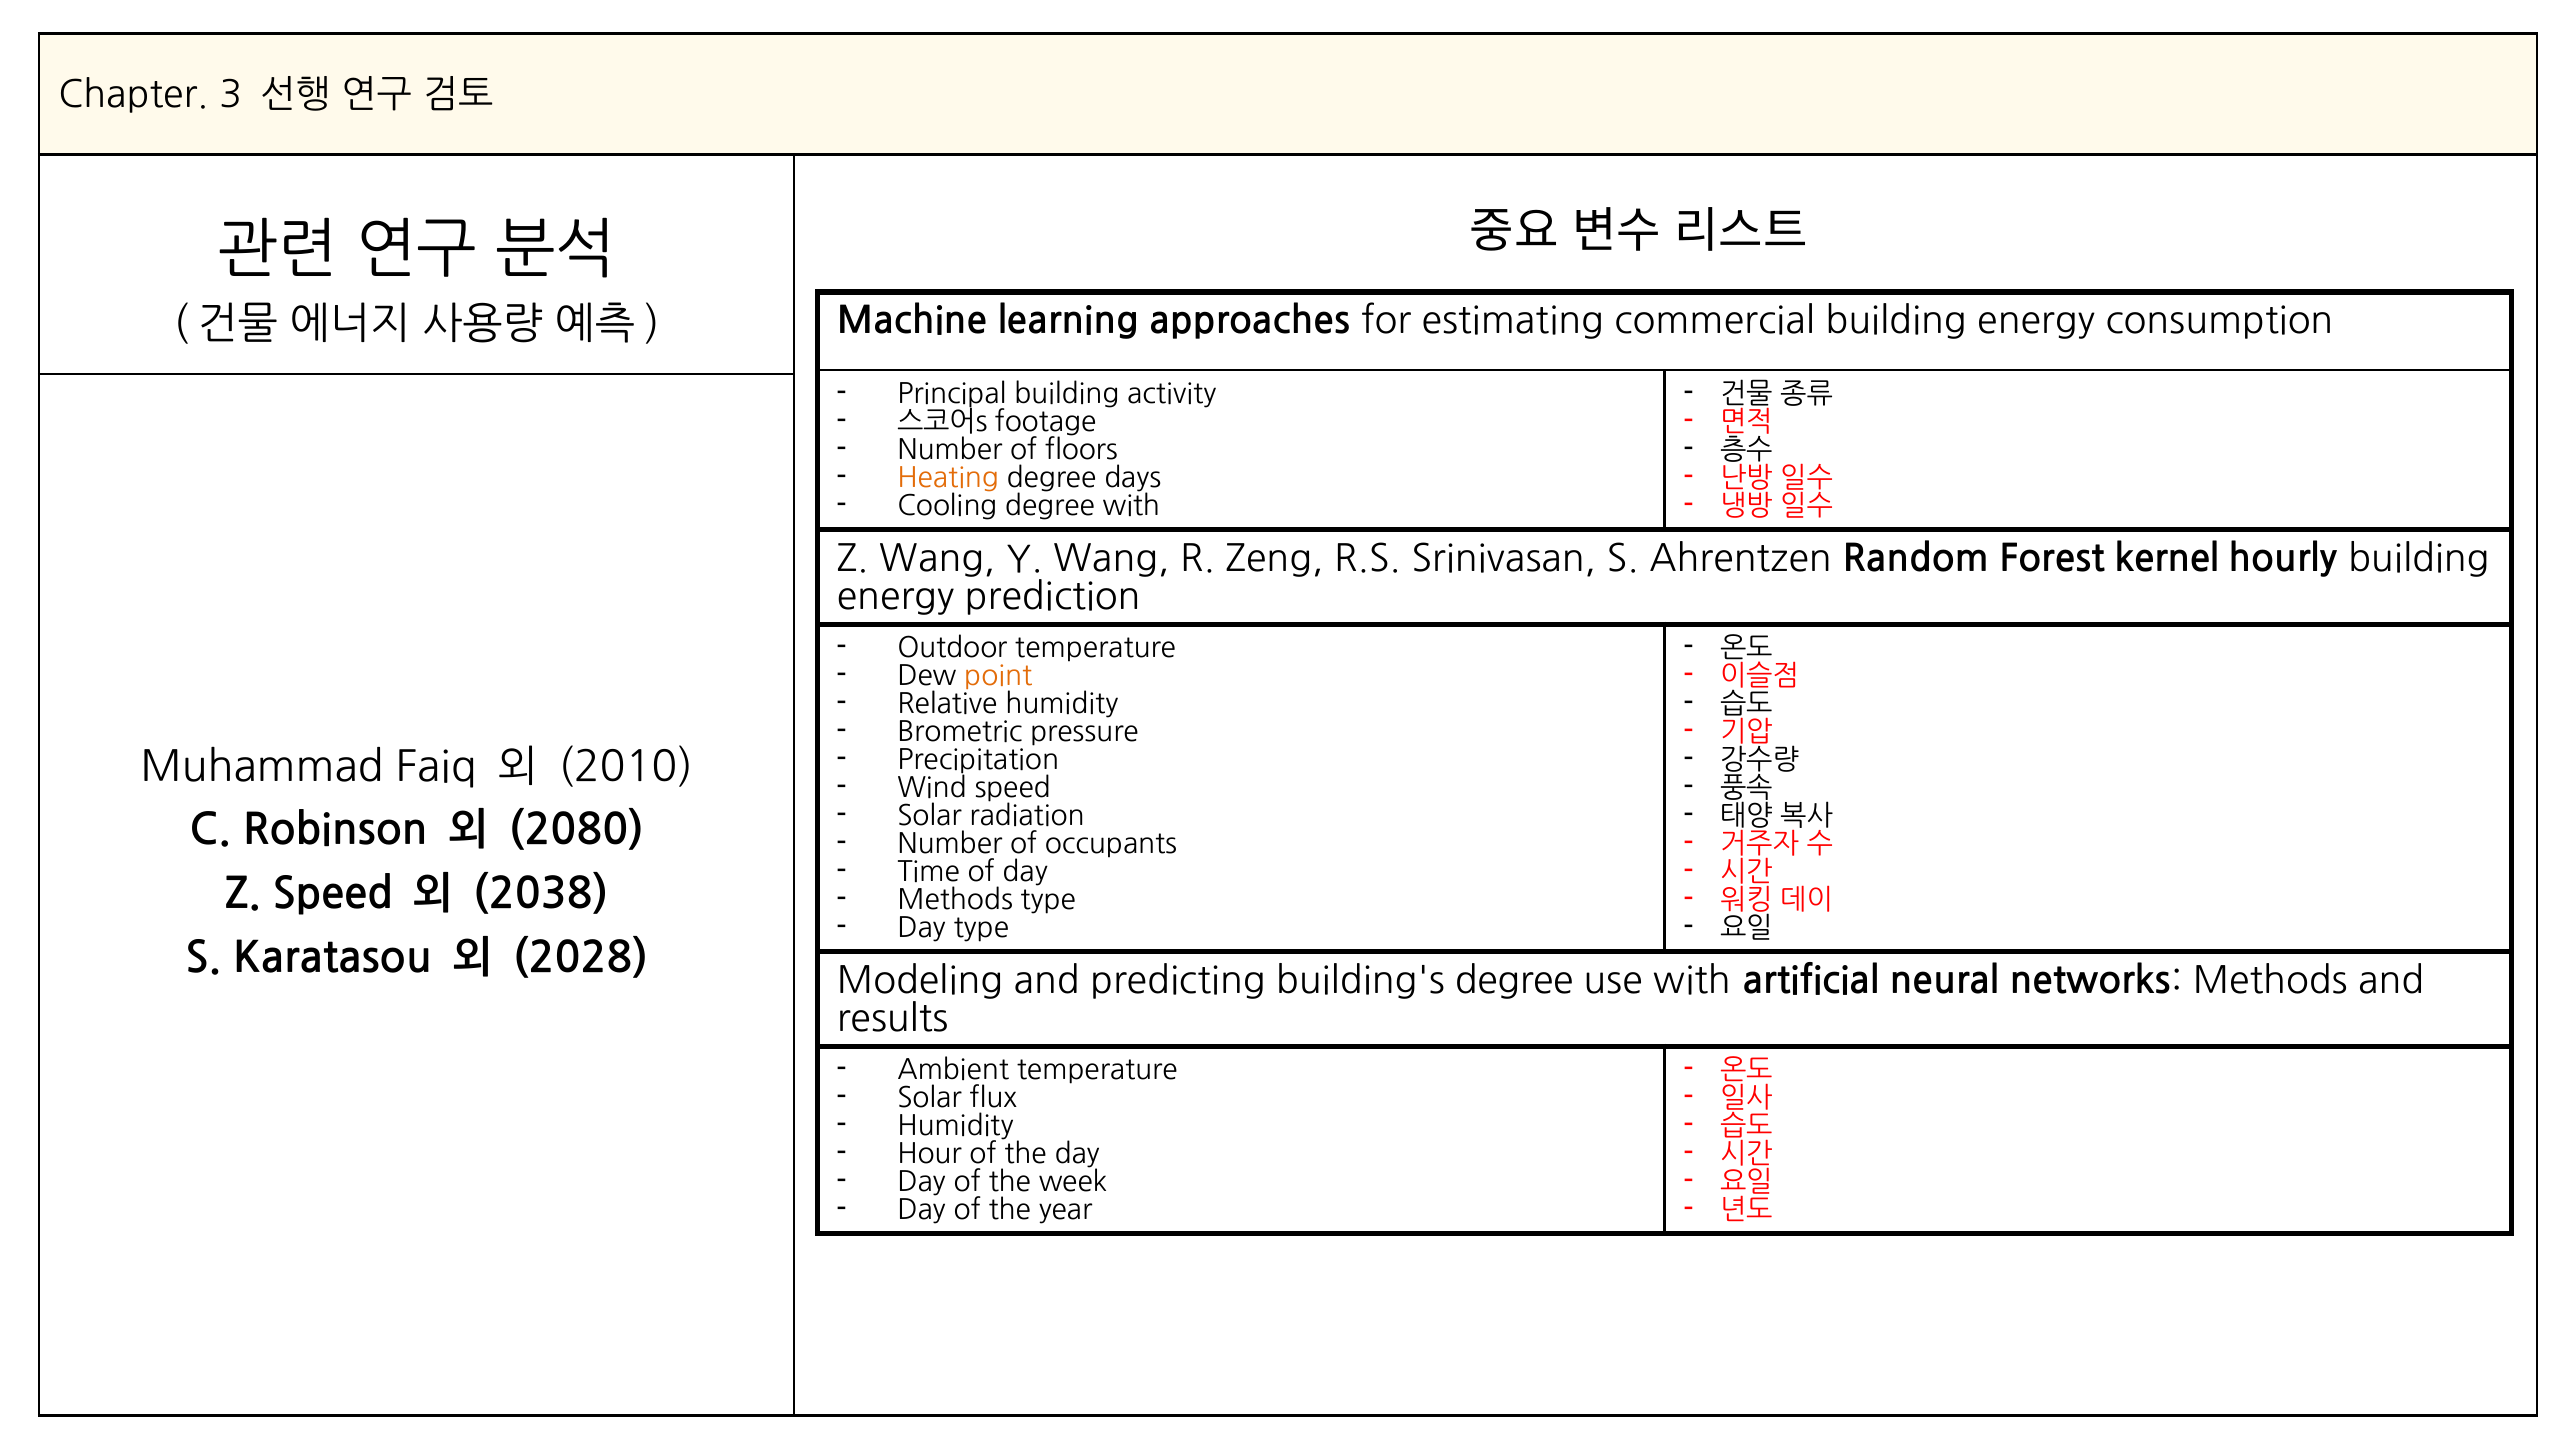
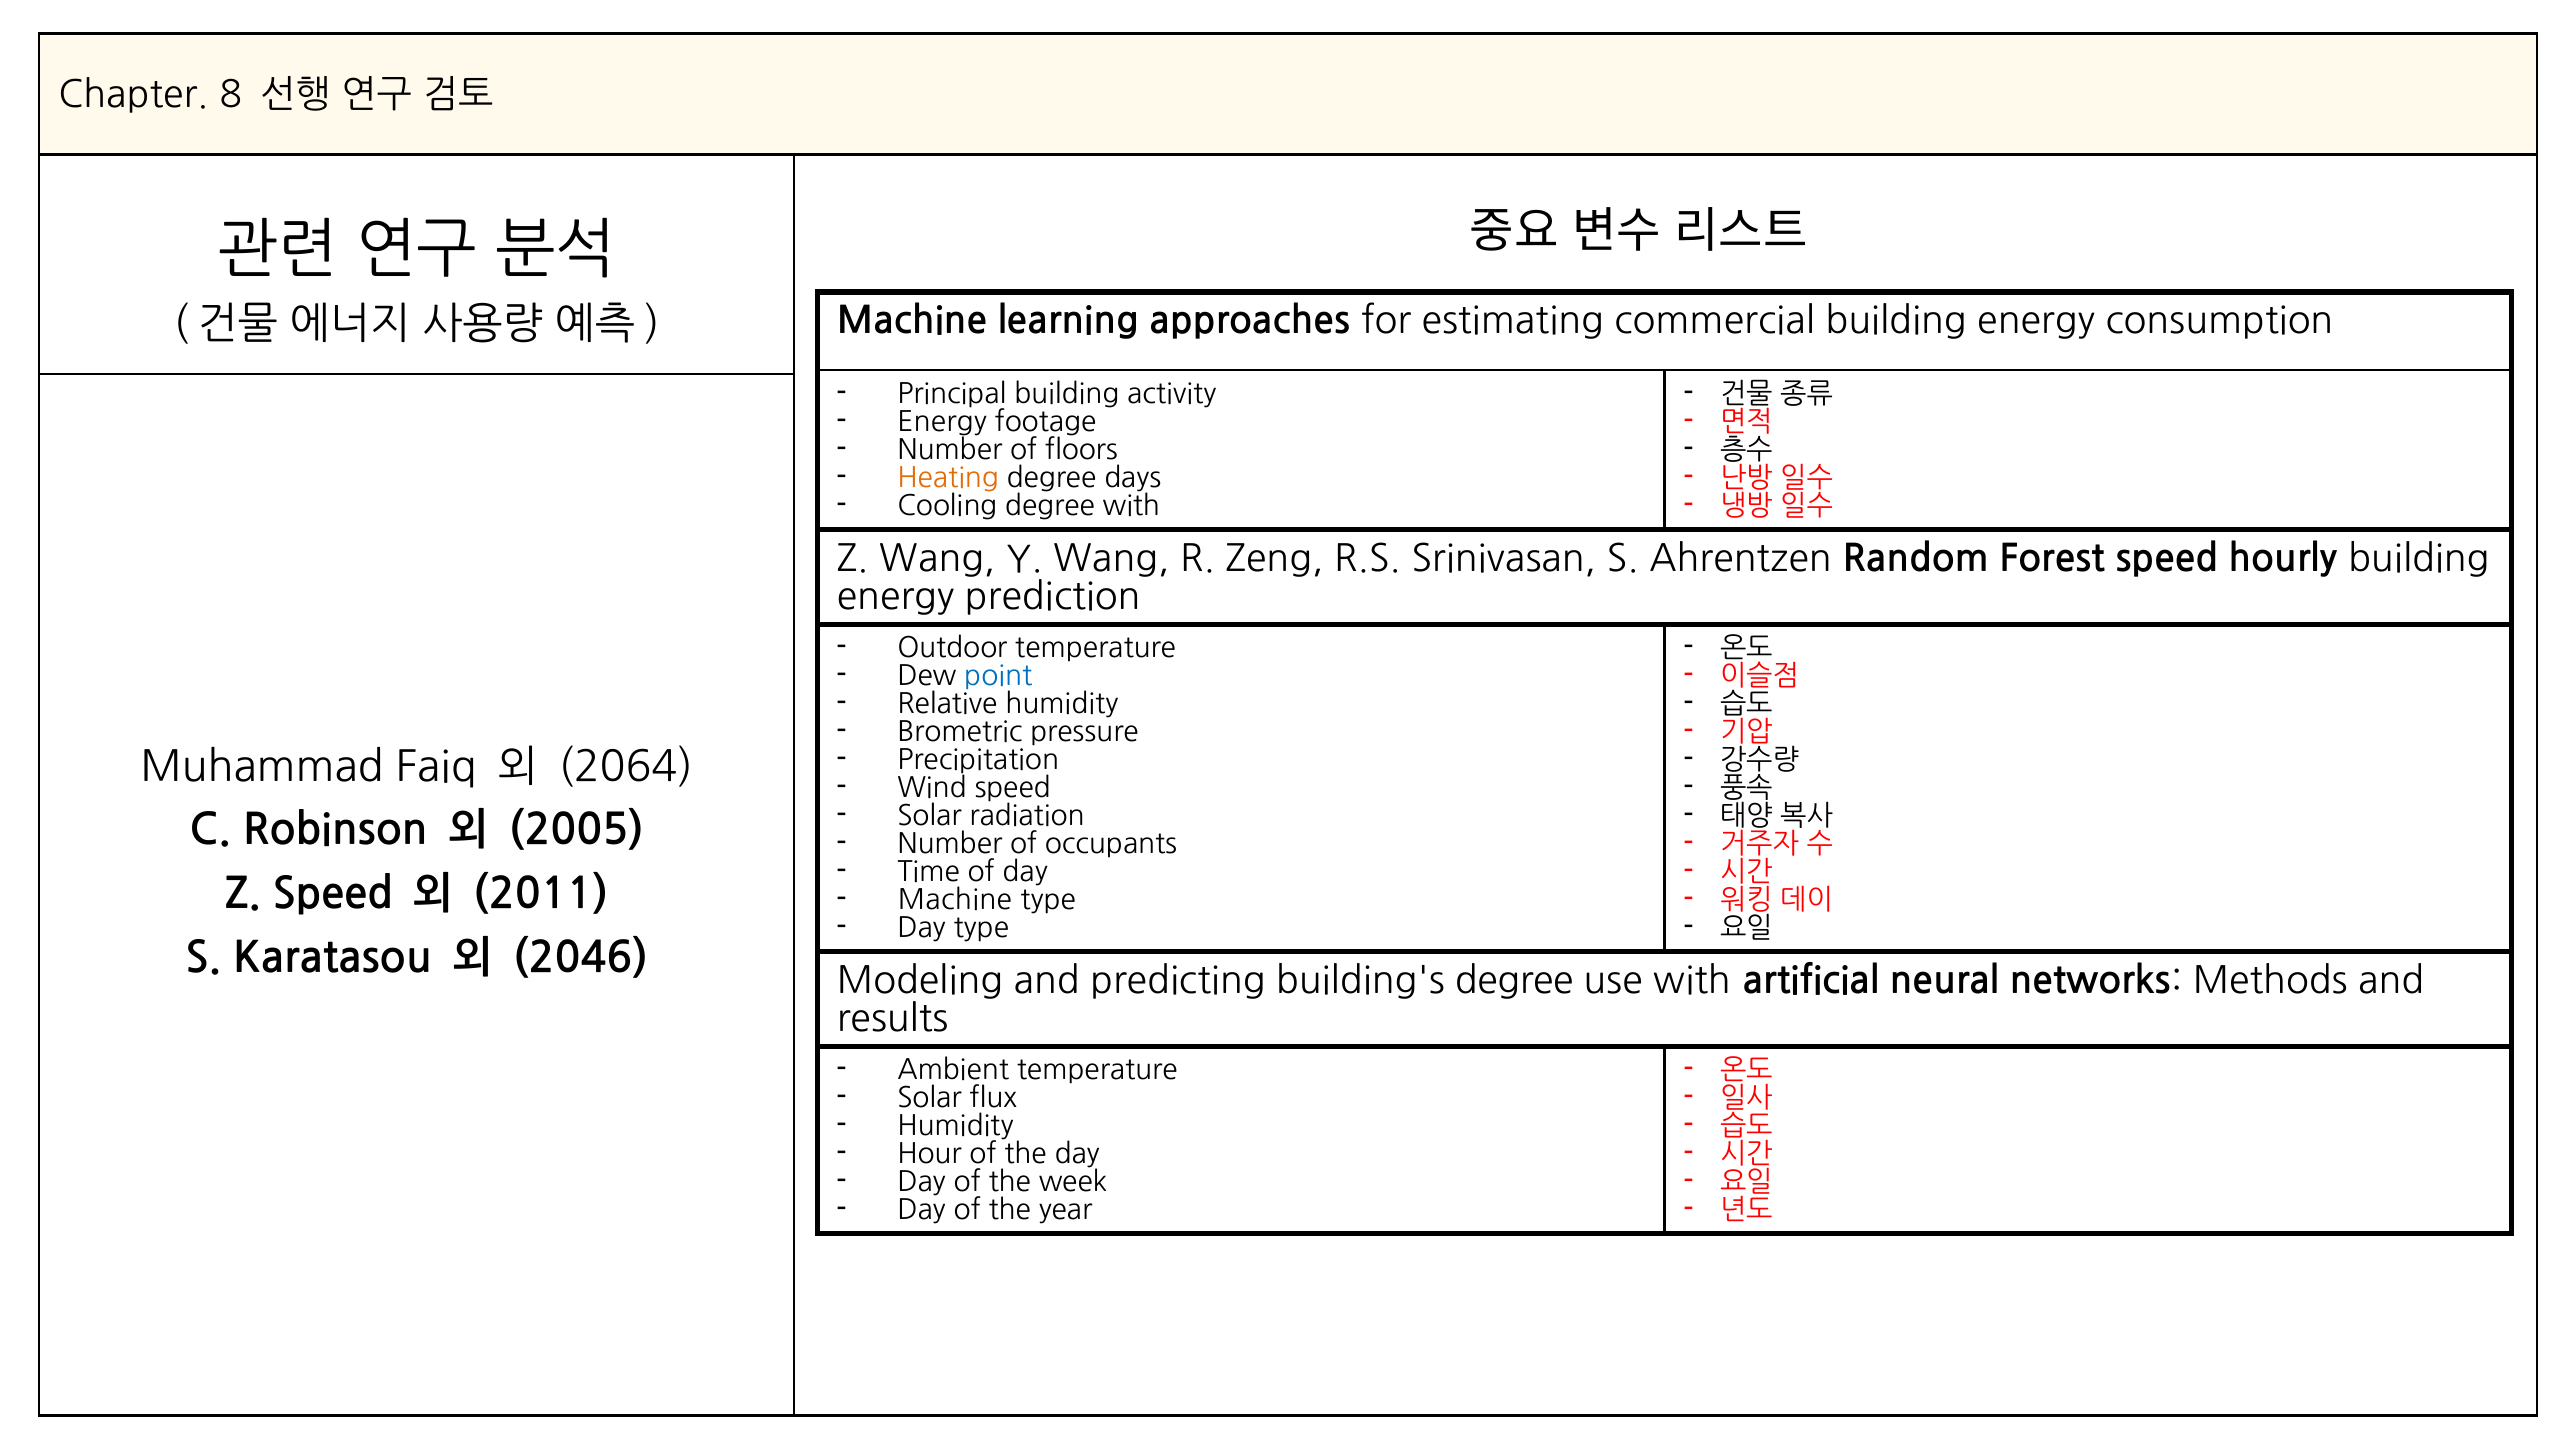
3: 3 -> 8
스코어s at (942, 422): 스코어s -> Energy
Forest kernel: kernel -> speed
point colour: orange -> blue
2010: 2010 -> 2064
2080: 2080 -> 2005
2038: 2038 -> 2011
Methods at (955, 900): Methods -> Machine
2028: 2028 -> 2046
